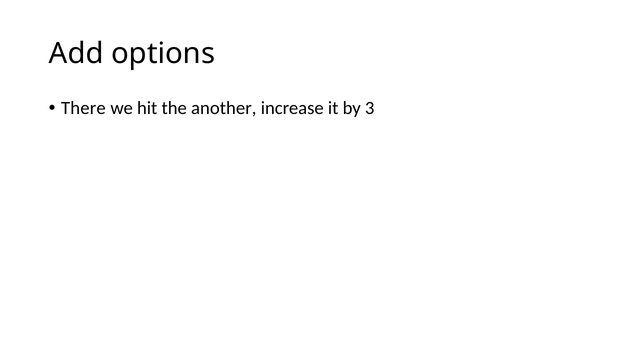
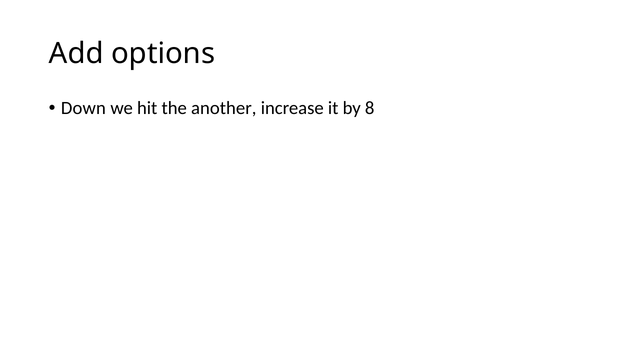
There: There -> Down
3: 3 -> 8
